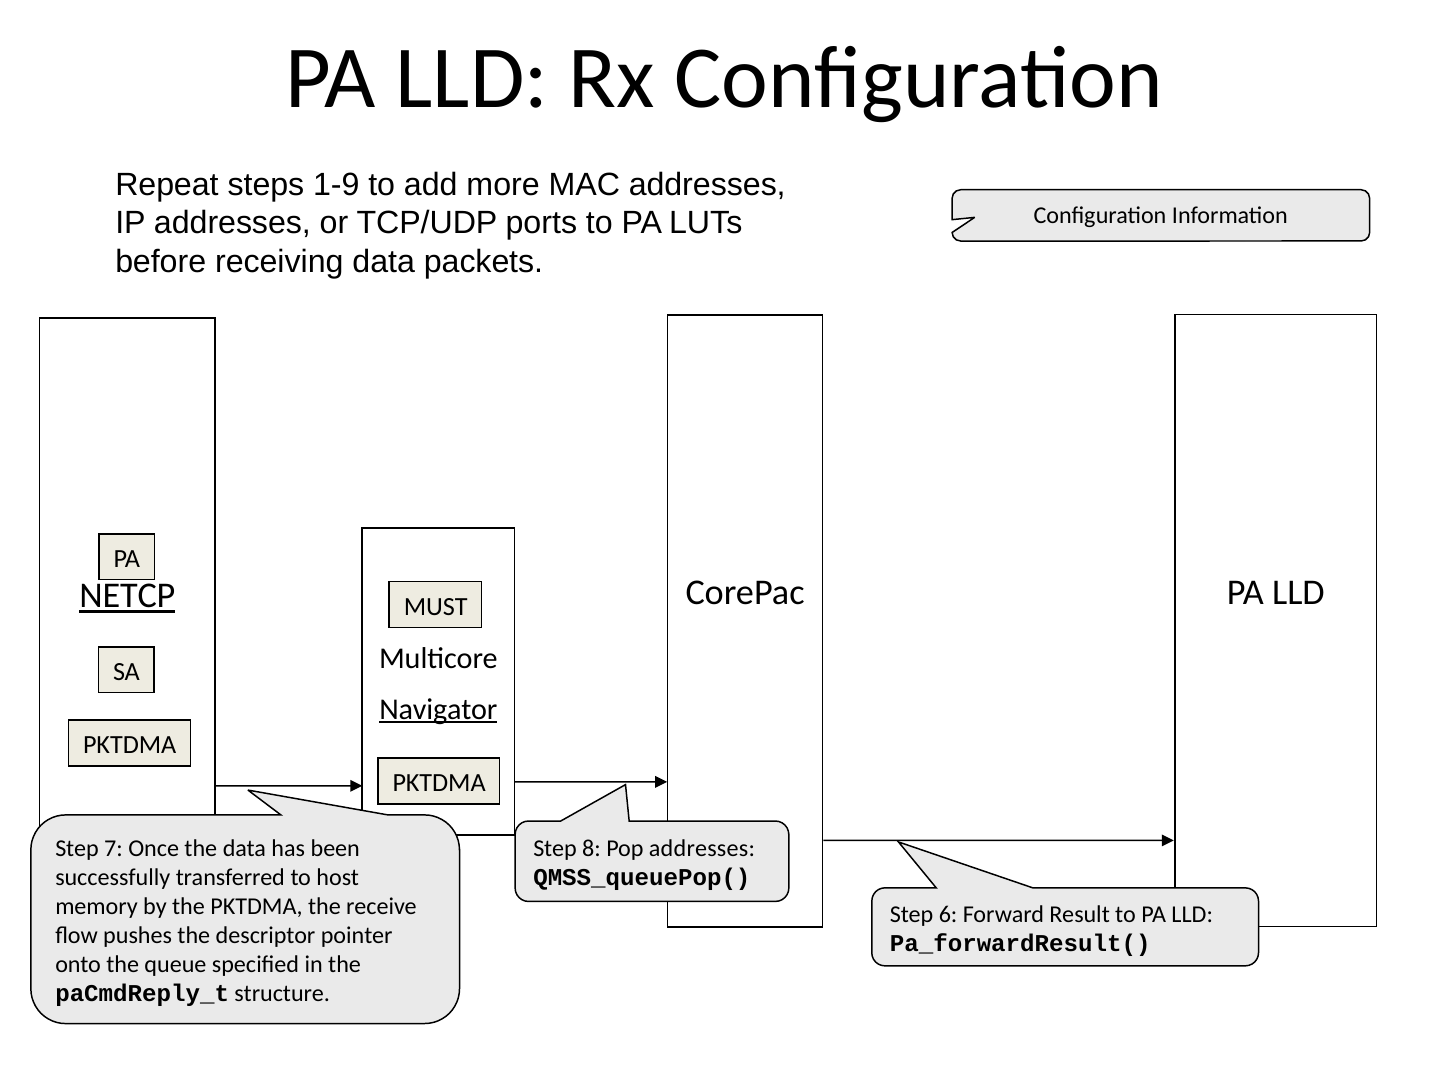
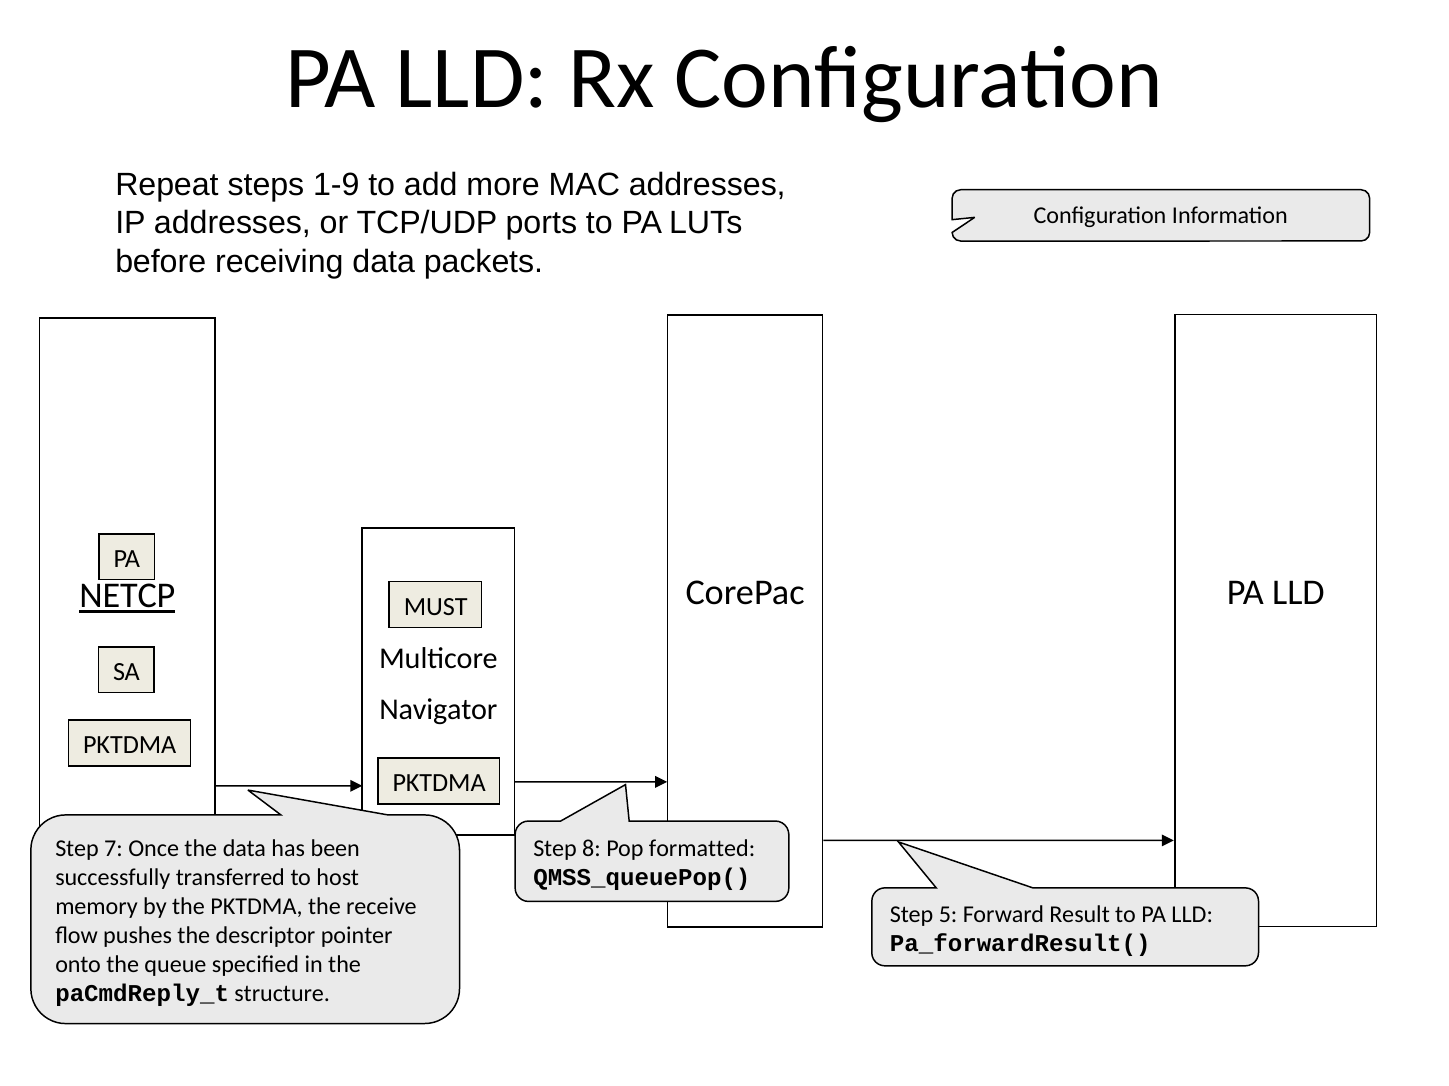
Navigator underline: present -> none
Pop addresses: addresses -> formatted
6: 6 -> 5
